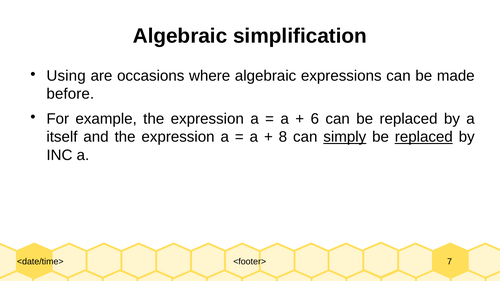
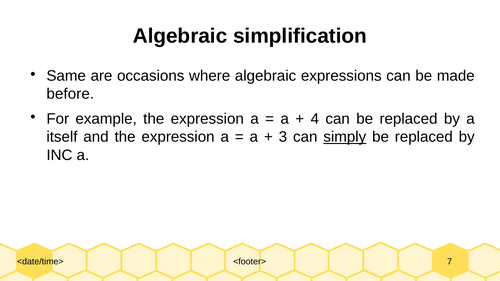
Using: Using -> Same
6: 6 -> 4
8: 8 -> 3
replaced at (424, 137) underline: present -> none
